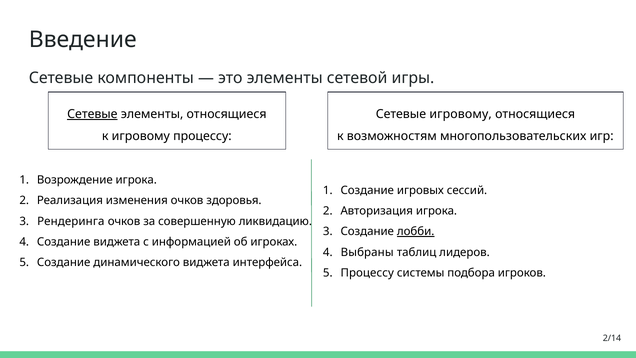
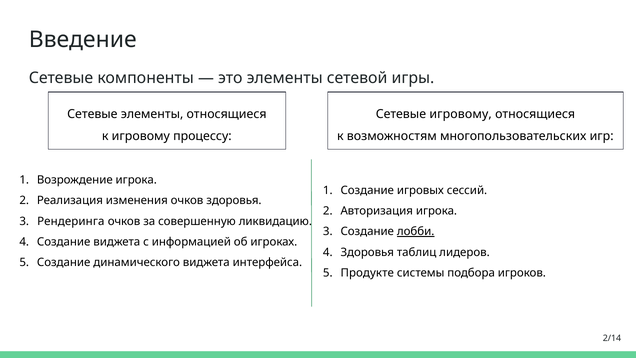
Сетевые at (92, 114) underline: present -> none
Выбраны at (367, 252): Выбраны -> Здоровья
Процессу at (367, 273): Процессу -> Продукте
